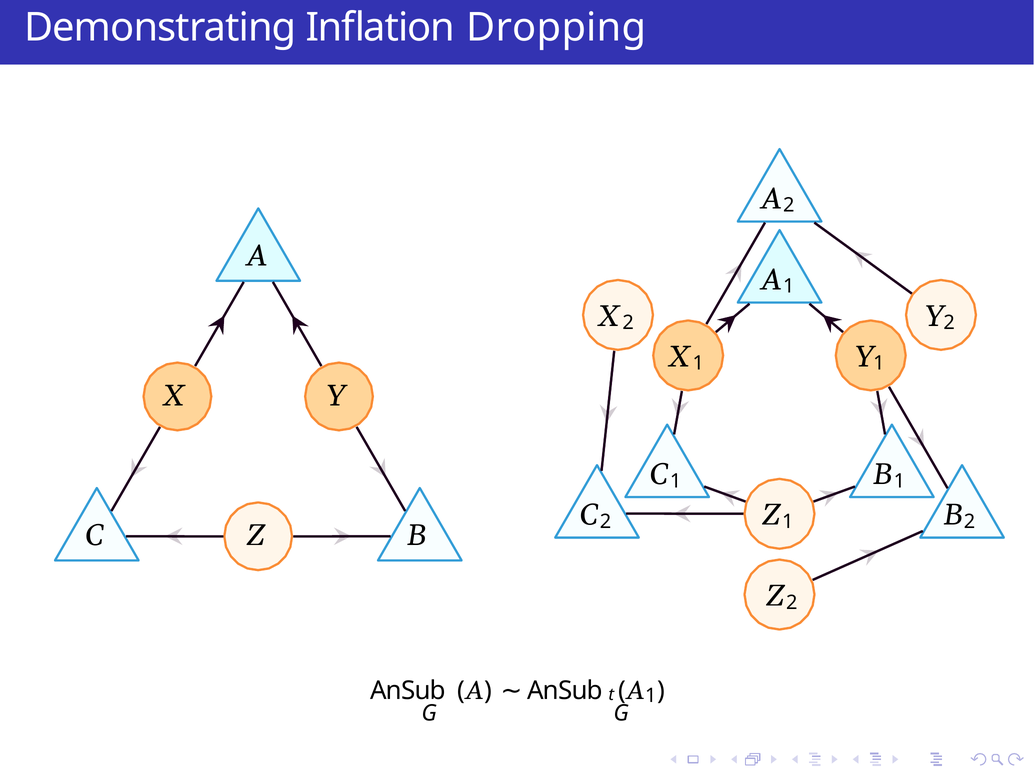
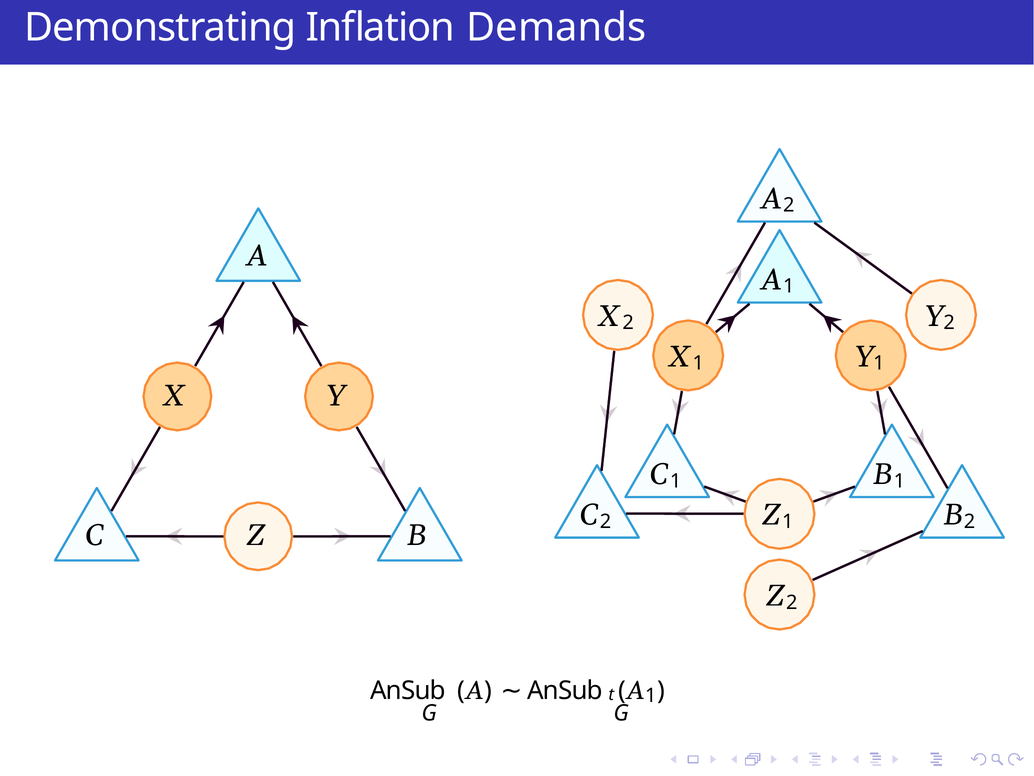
Dropping: Dropping -> Demands
